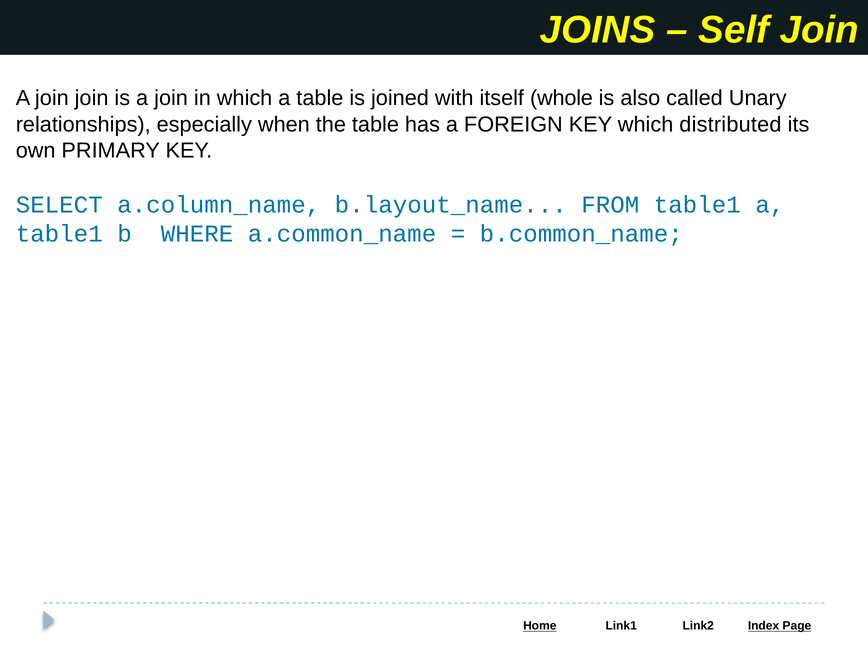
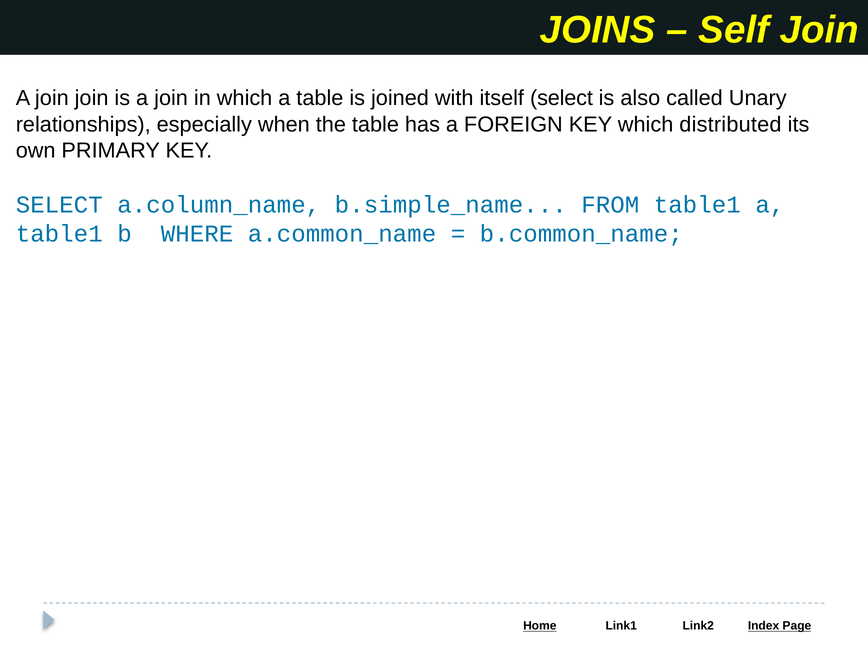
itself whole: whole -> select
b.layout_name: b.layout_name -> b.simple_name
